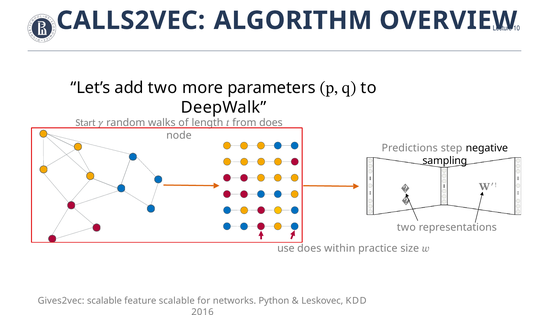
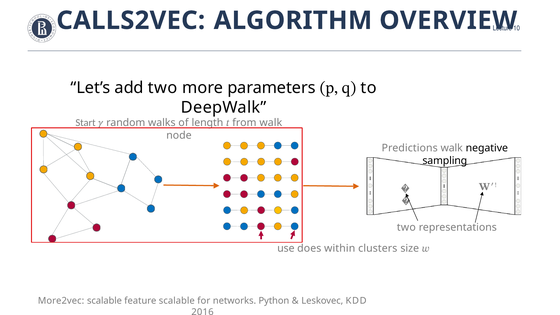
from does: does -> walk
Predictions step: step -> walk
practice: practice -> clusters
Gives2vec: Gives2vec -> More2vec
